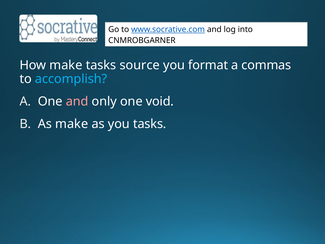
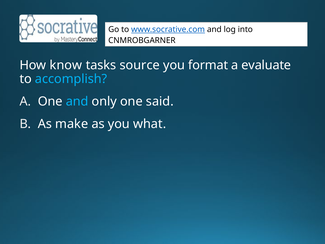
How make: make -> know
commas: commas -> evaluate
and at (77, 101) colour: pink -> light blue
void: void -> said
you tasks: tasks -> what
